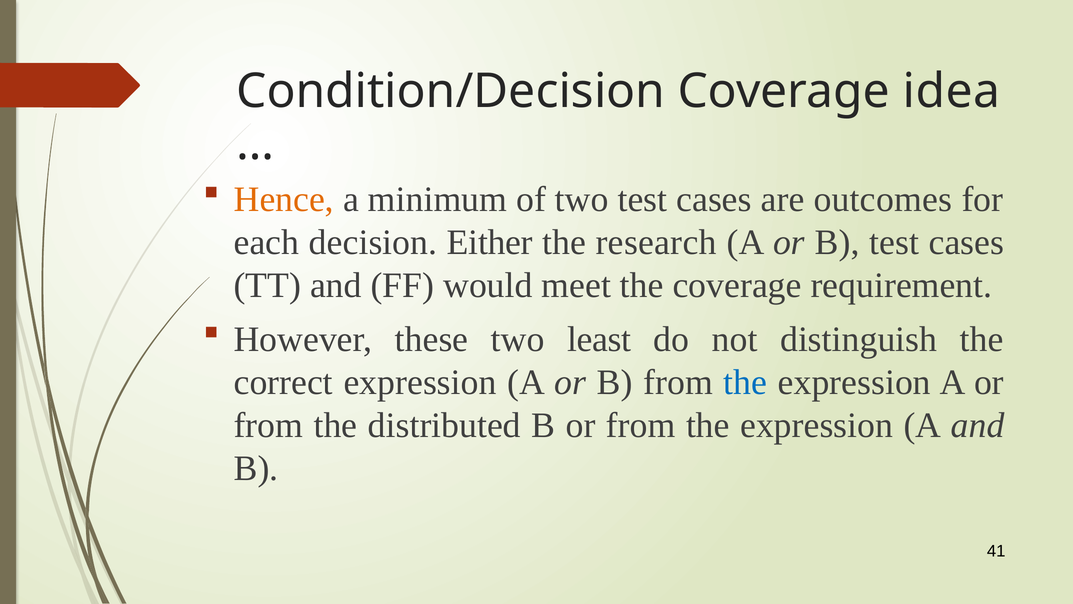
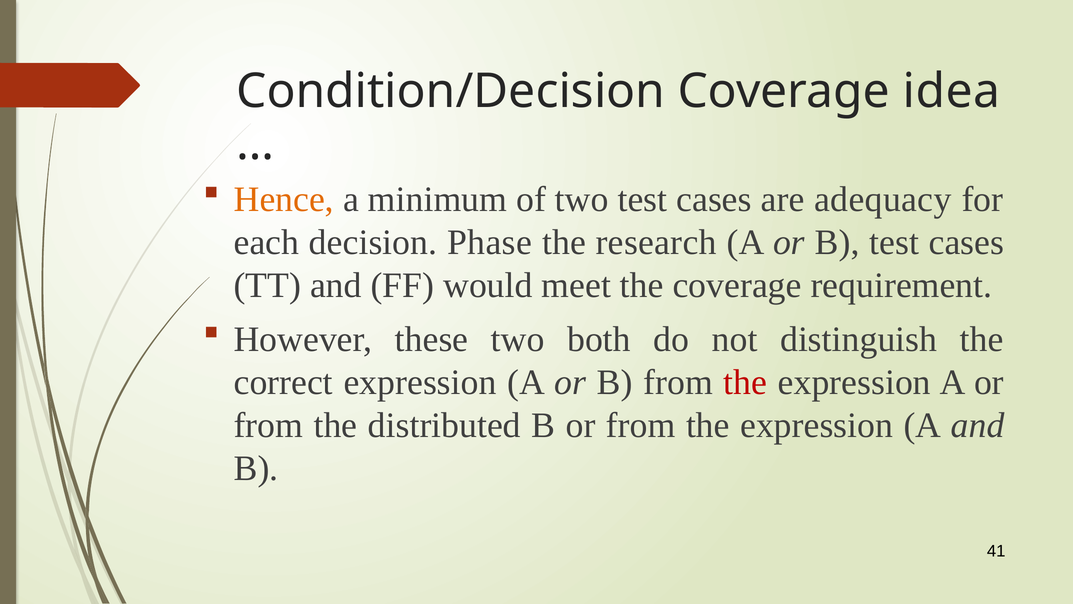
outcomes: outcomes -> adequacy
Either: Either -> Phase
least: least -> both
the at (745, 382) colour: blue -> red
